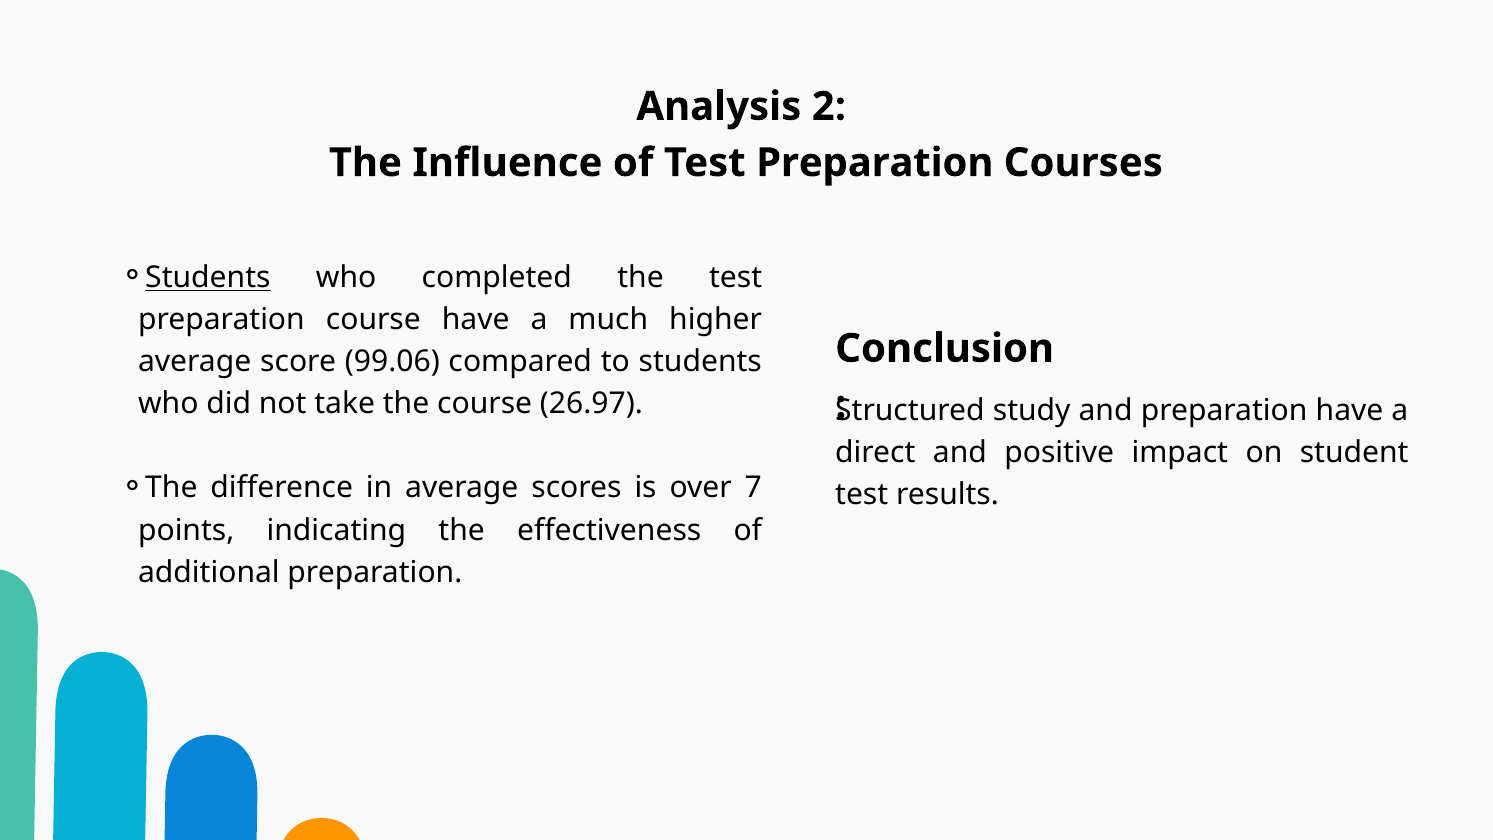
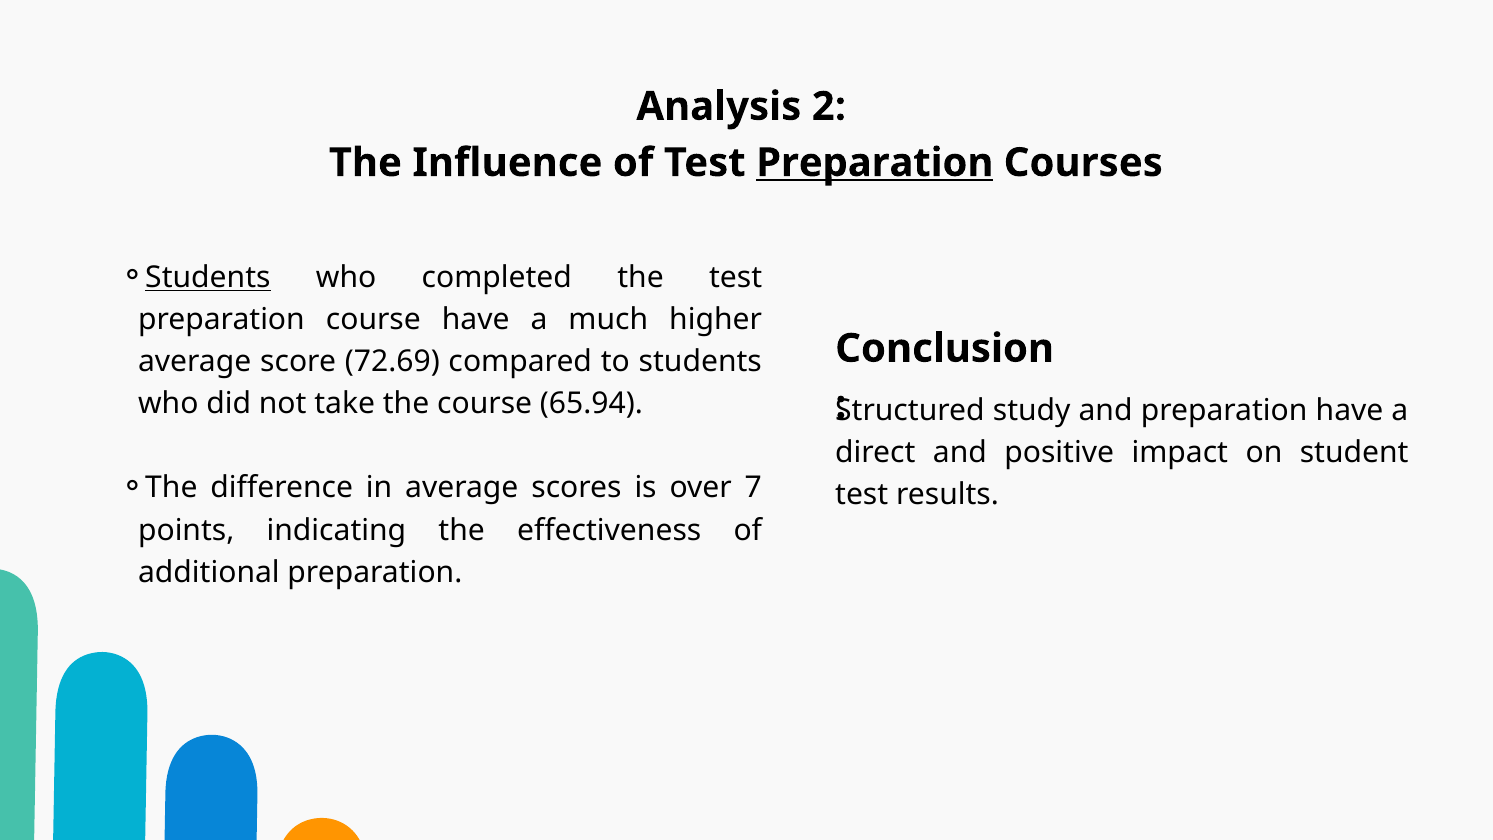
Preparation at (875, 163) underline: none -> present
99.06: 99.06 -> 72.69
26.97: 26.97 -> 65.94
